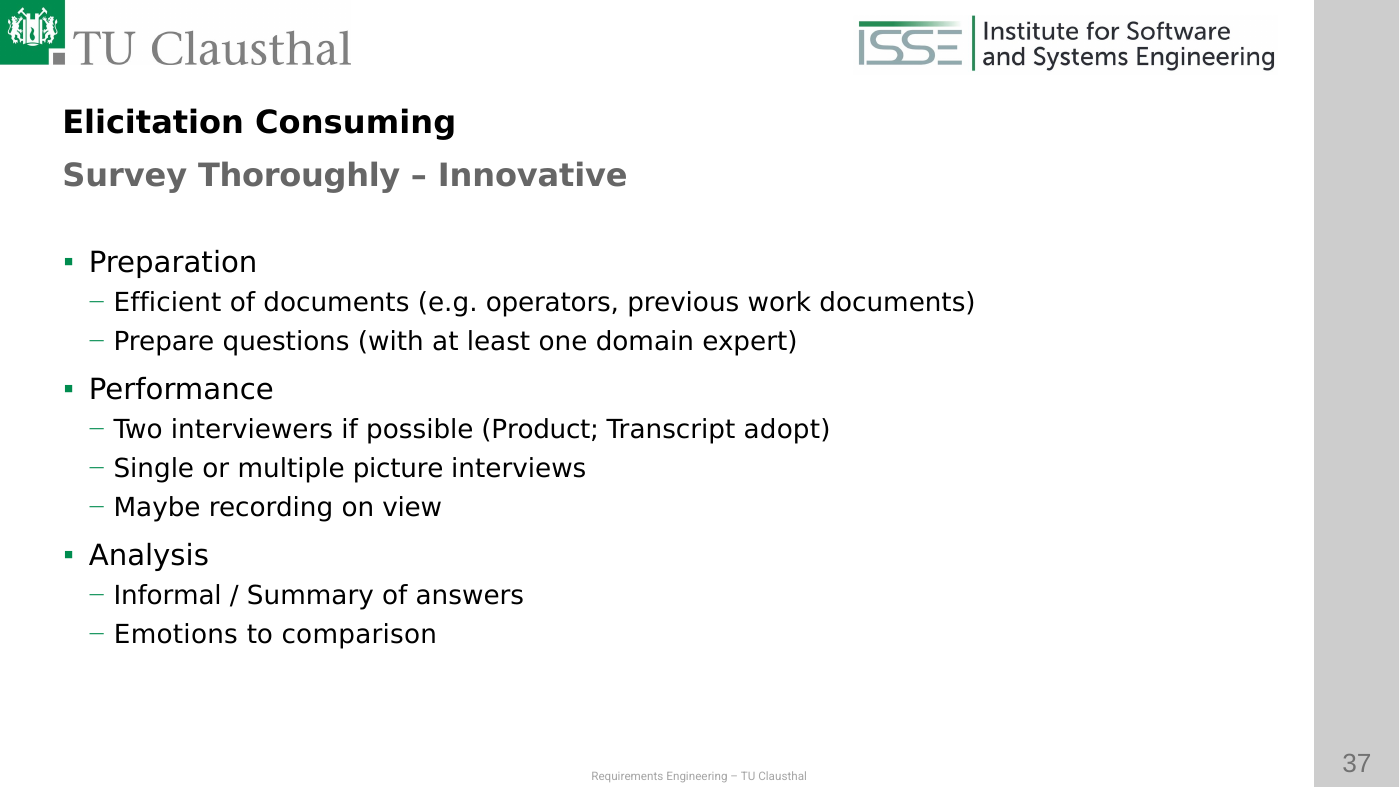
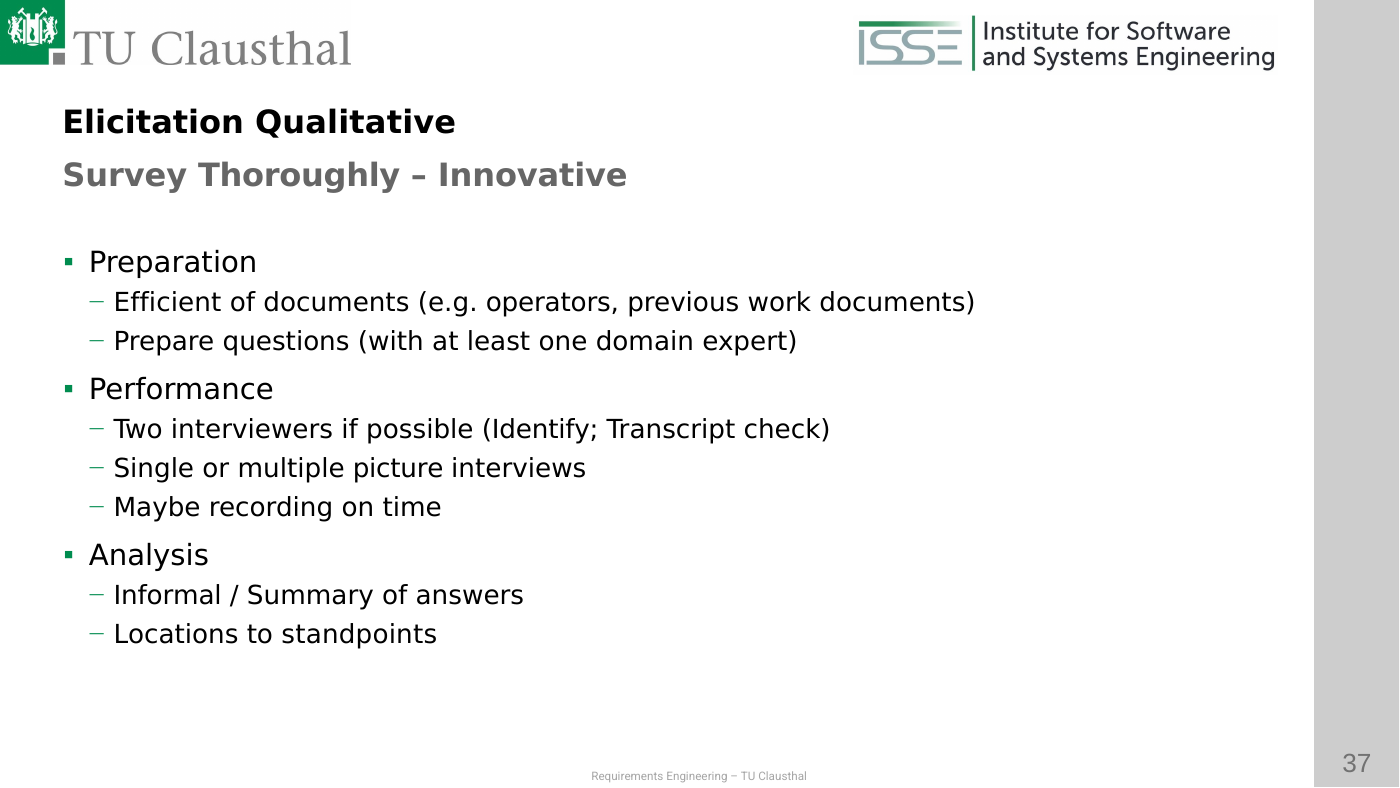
Consuming: Consuming -> Qualitative
Product: Product -> Identify
adopt: adopt -> check
view: view -> time
Emotions: Emotions -> Locations
comparison: comparison -> standpoints
